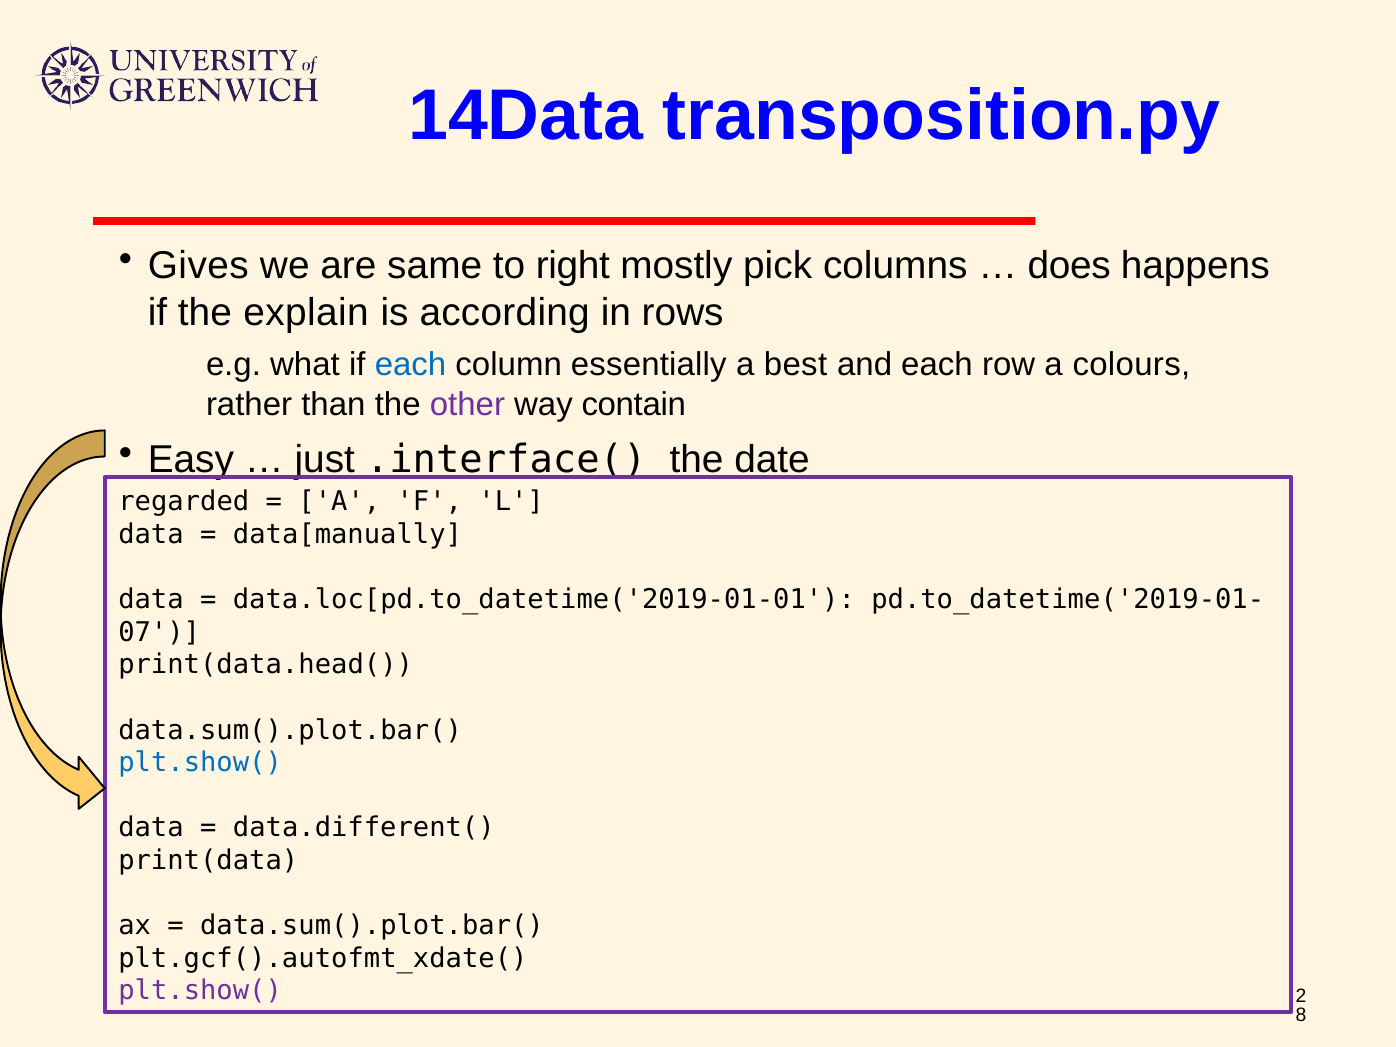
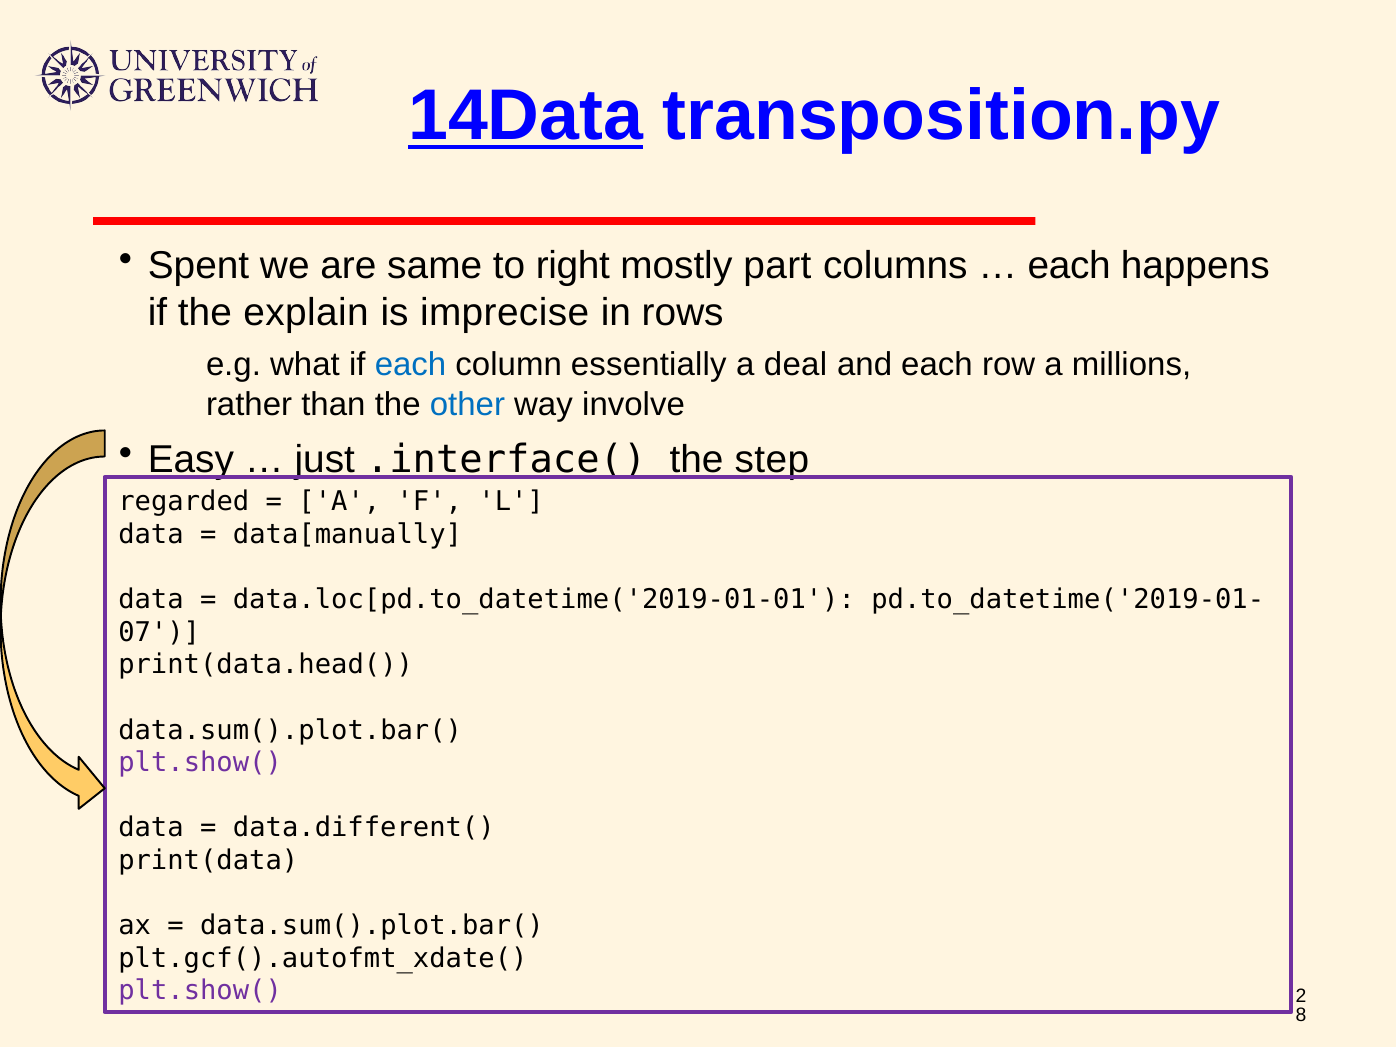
14Data underline: none -> present
Gives: Gives -> Spent
pick: pick -> part
does at (1069, 266): does -> each
according: according -> imprecise
best: best -> deal
colours: colours -> millions
other colour: purple -> blue
contain: contain -> involve
date: date -> step
plt.show( at (200, 763) colour: blue -> purple
